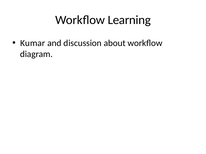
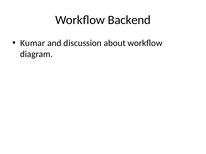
Learning: Learning -> Backend
